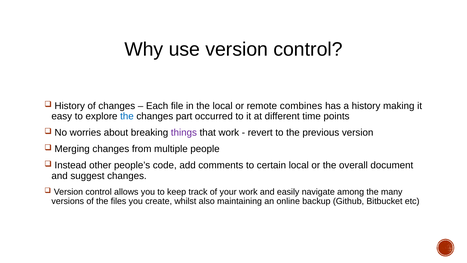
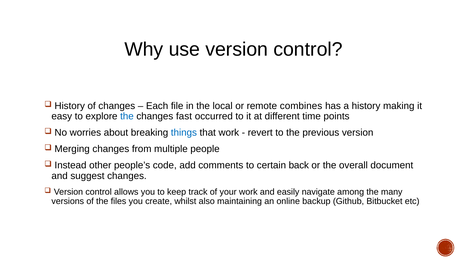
part: part -> fast
things colour: purple -> blue
certain local: local -> back
